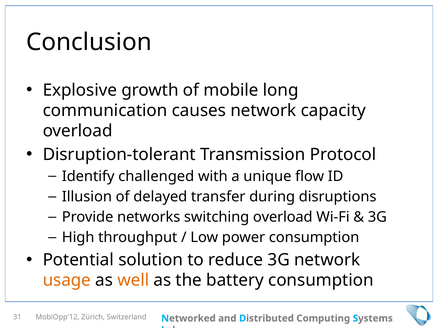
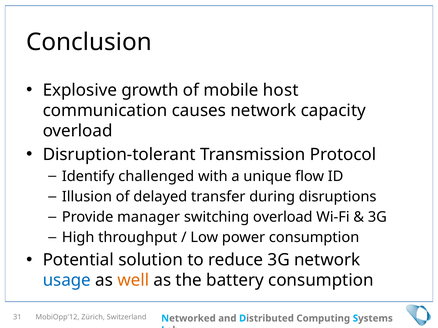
long: long -> host
networks: networks -> manager
usage colour: orange -> blue
